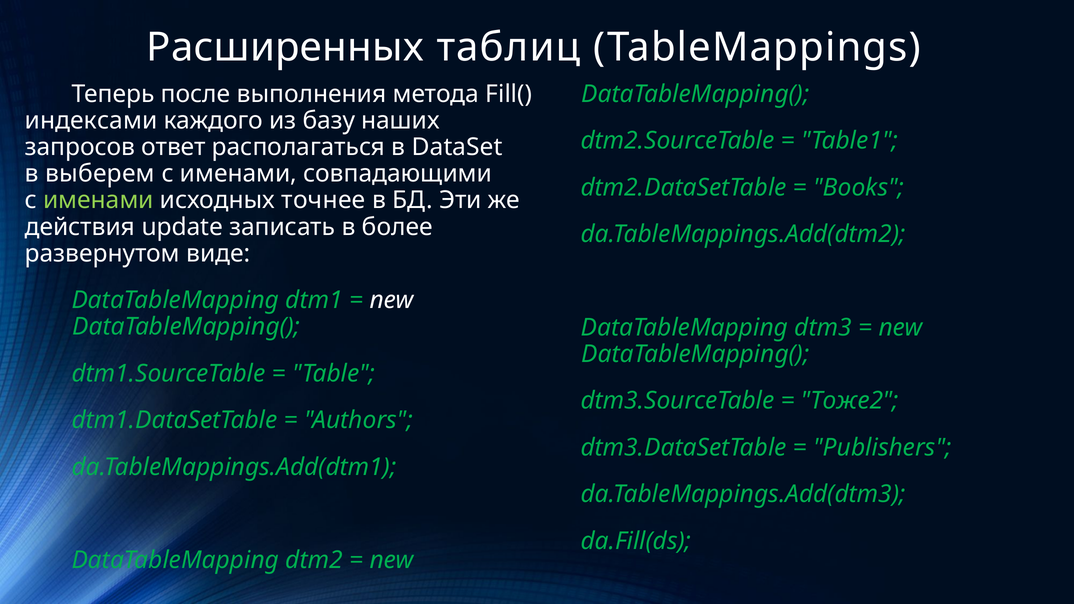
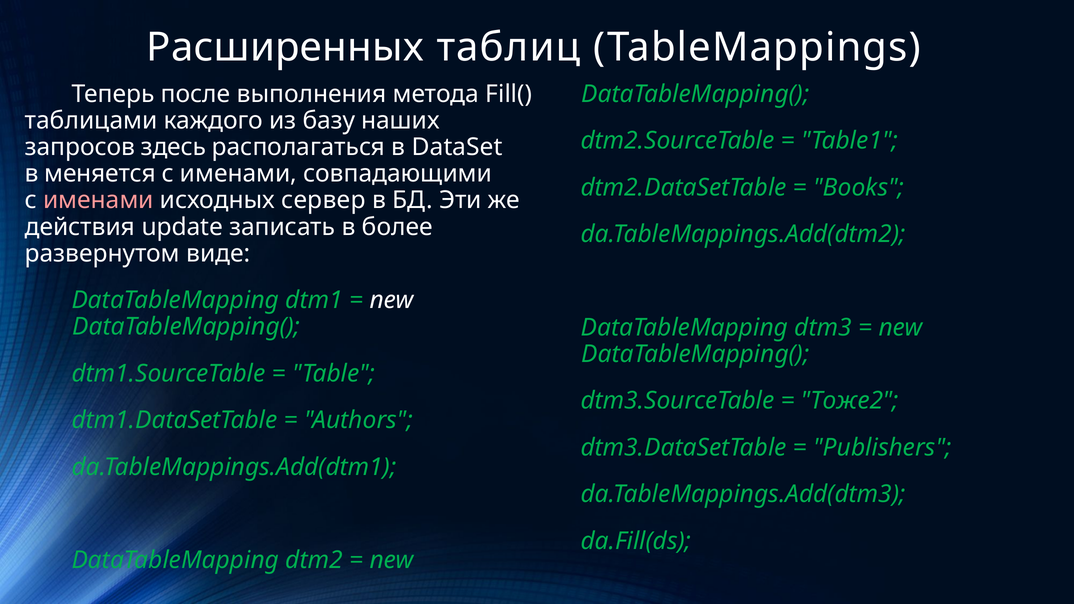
индексами: индексами -> таблицами
ответ: ответ -> здесь
выберем: выберем -> меняется
именами at (98, 200) colour: light green -> pink
точнее: точнее -> сервер
